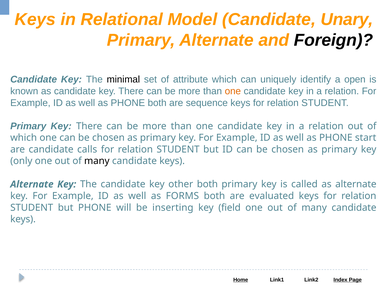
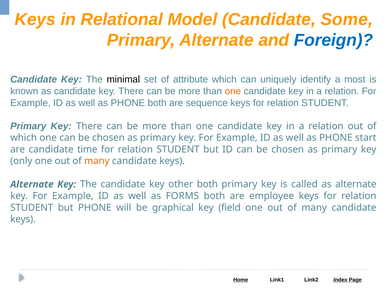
Unary: Unary -> Some
Foreign colour: black -> blue
open: open -> most
calls: calls -> time
many at (97, 161) colour: black -> orange
evaluated: evaluated -> employee
inserting: inserting -> graphical
